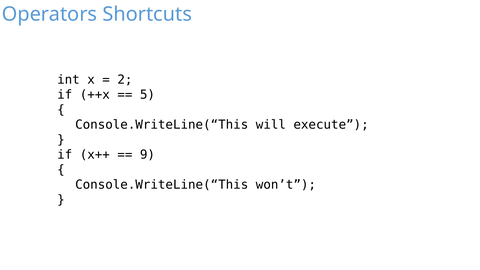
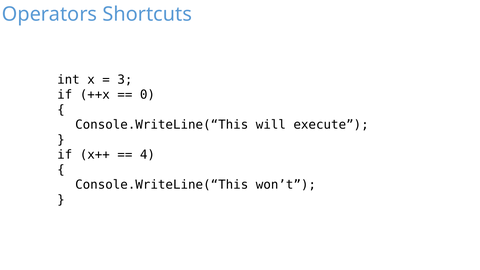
2: 2 -> 3
5: 5 -> 0
9: 9 -> 4
